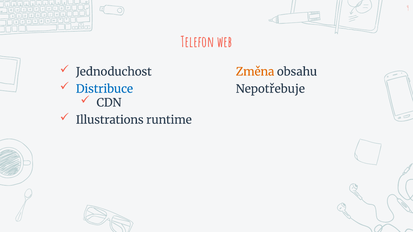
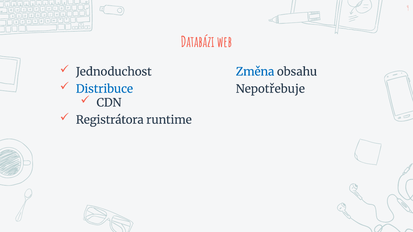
Telefon: Telefon -> Databázi
Změna colour: orange -> blue
Illustrations: Illustrations -> Registrátora
